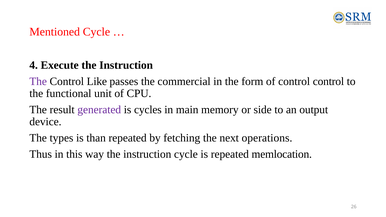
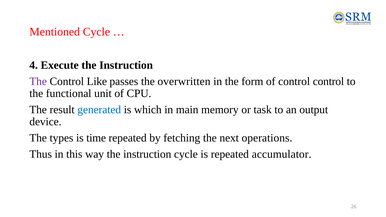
commercial: commercial -> overwritten
generated colour: purple -> blue
cycles: cycles -> which
side: side -> task
than: than -> time
memlocation: memlocation -> accumulator
